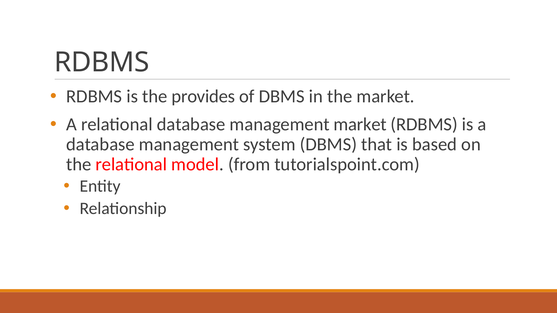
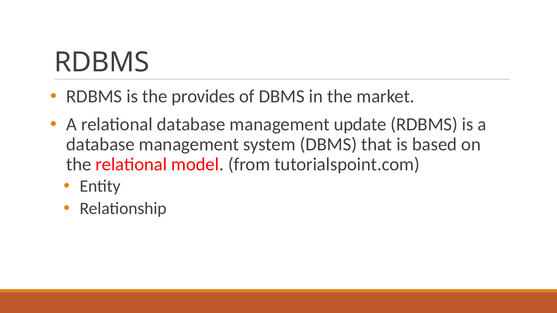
management market: market -> update
